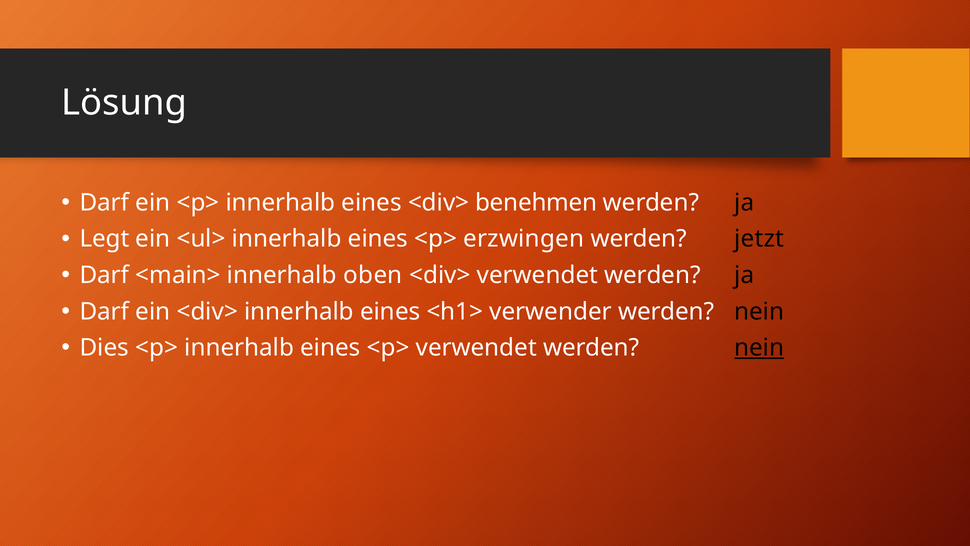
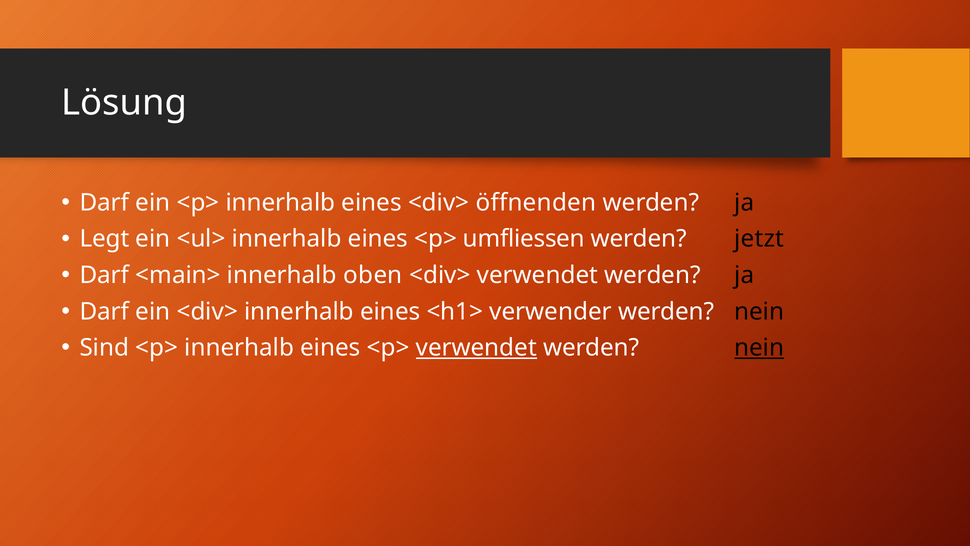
benehmen: benehmen -> öffnenden
erzwingen: erzwingen -> umfliessen
Dies: Dies -> Sind
verwendet at (476, 348) underline: none -> present
